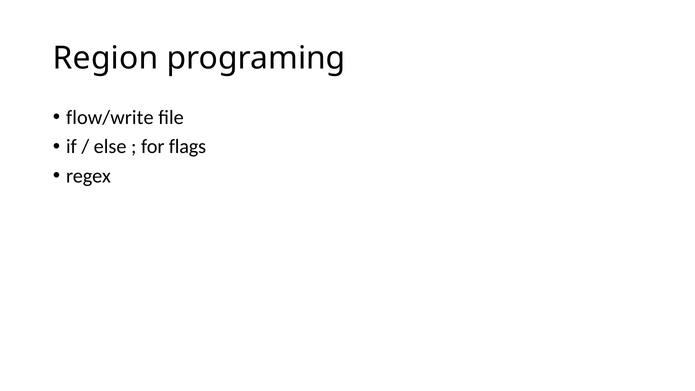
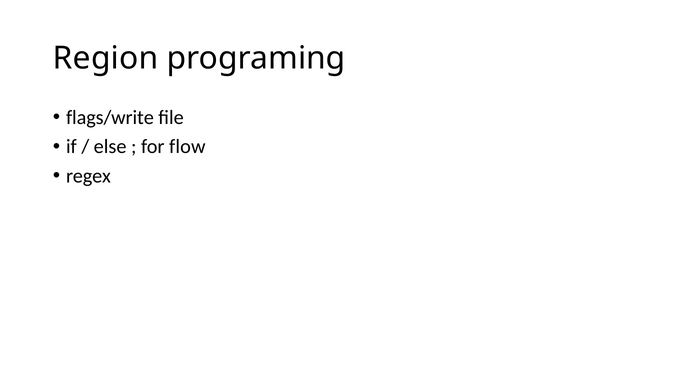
flow/write: flow/write -> flags/write
flags: flags -> flow
